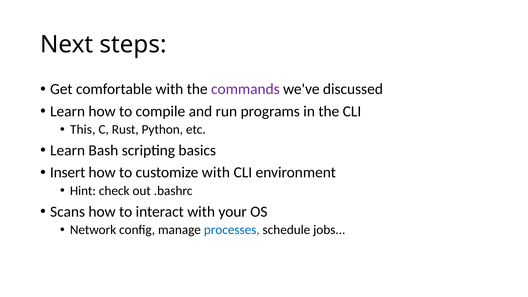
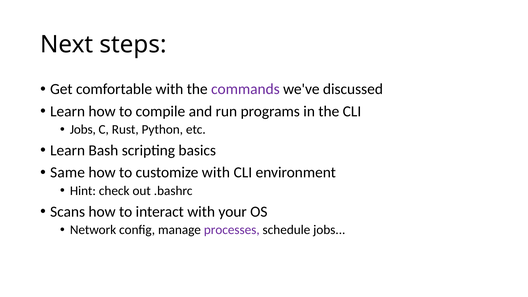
This at (83, 130): This -> Jobs
Insert: Insert -> Same
processes colour: blue -> purple
